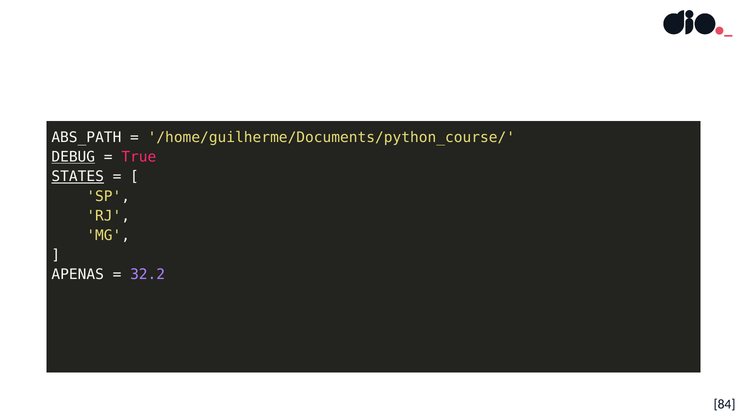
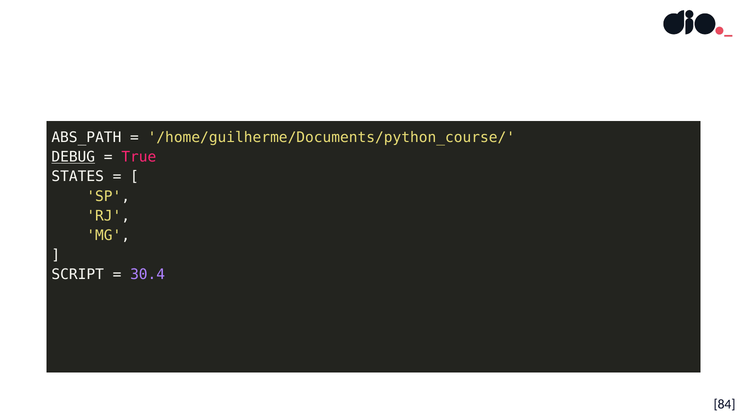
STATES underline: present -> none
APENAS: APENAS -> SCRIPT
32.2: 32.2 -> 30.4
